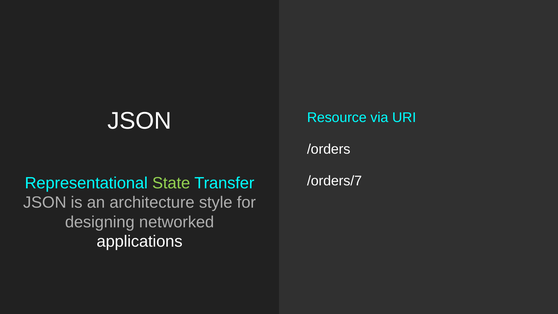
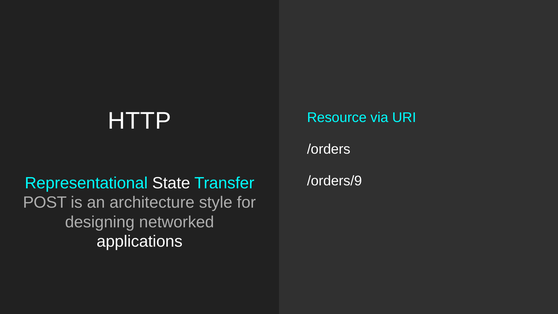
JSON at (140, 121): JSON -> HTTP
/orders/7: /orders/7 -> /orders/9
State colour: light green -> white
JSON at (45, 202): JSON -> POST
